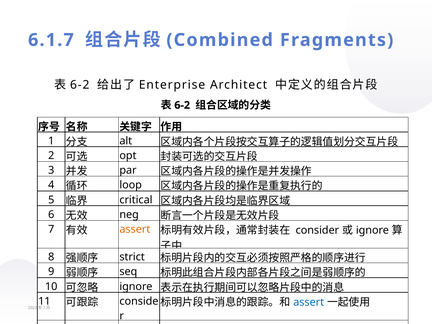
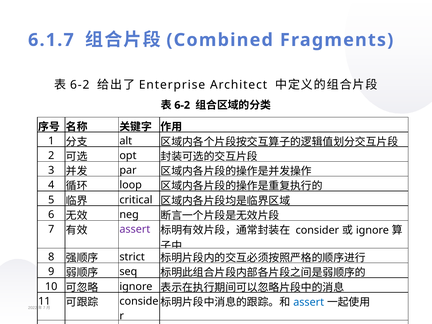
assert at (135, 229) colour: orange -> purple
